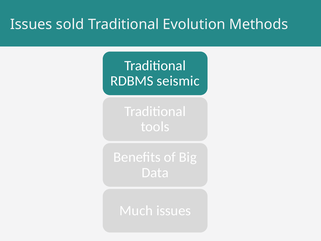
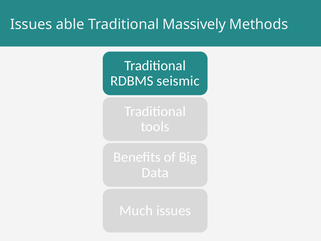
sold: sold -> able
Evolution: Evolution -> Massively
